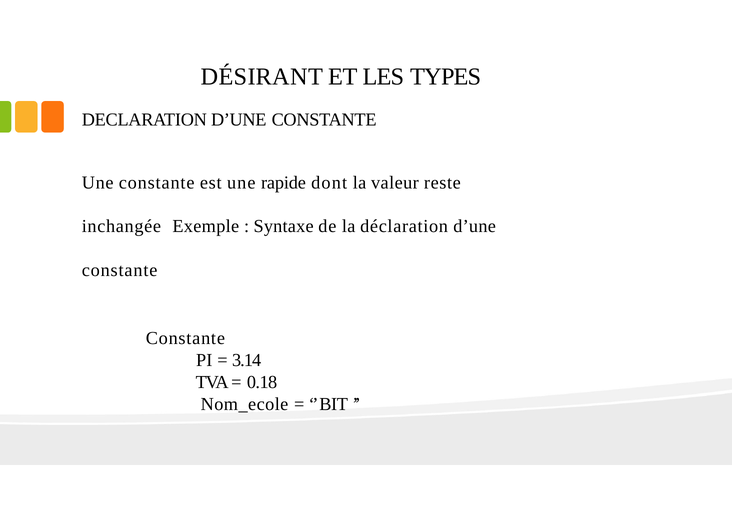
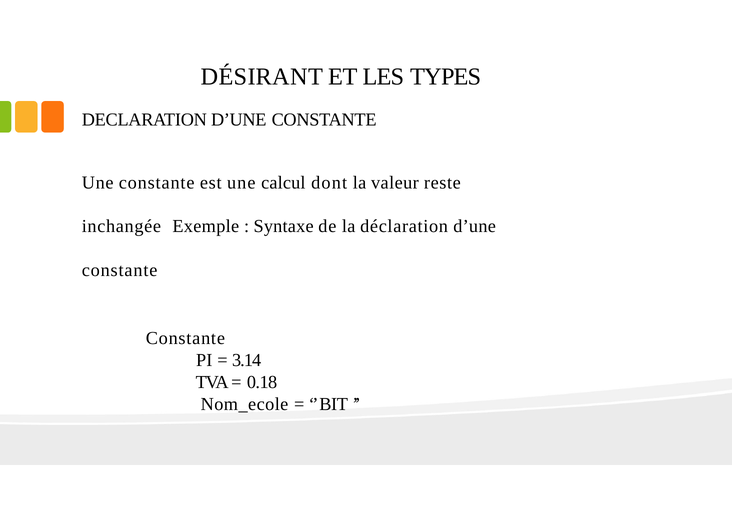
rapide: rapide -> calcul
